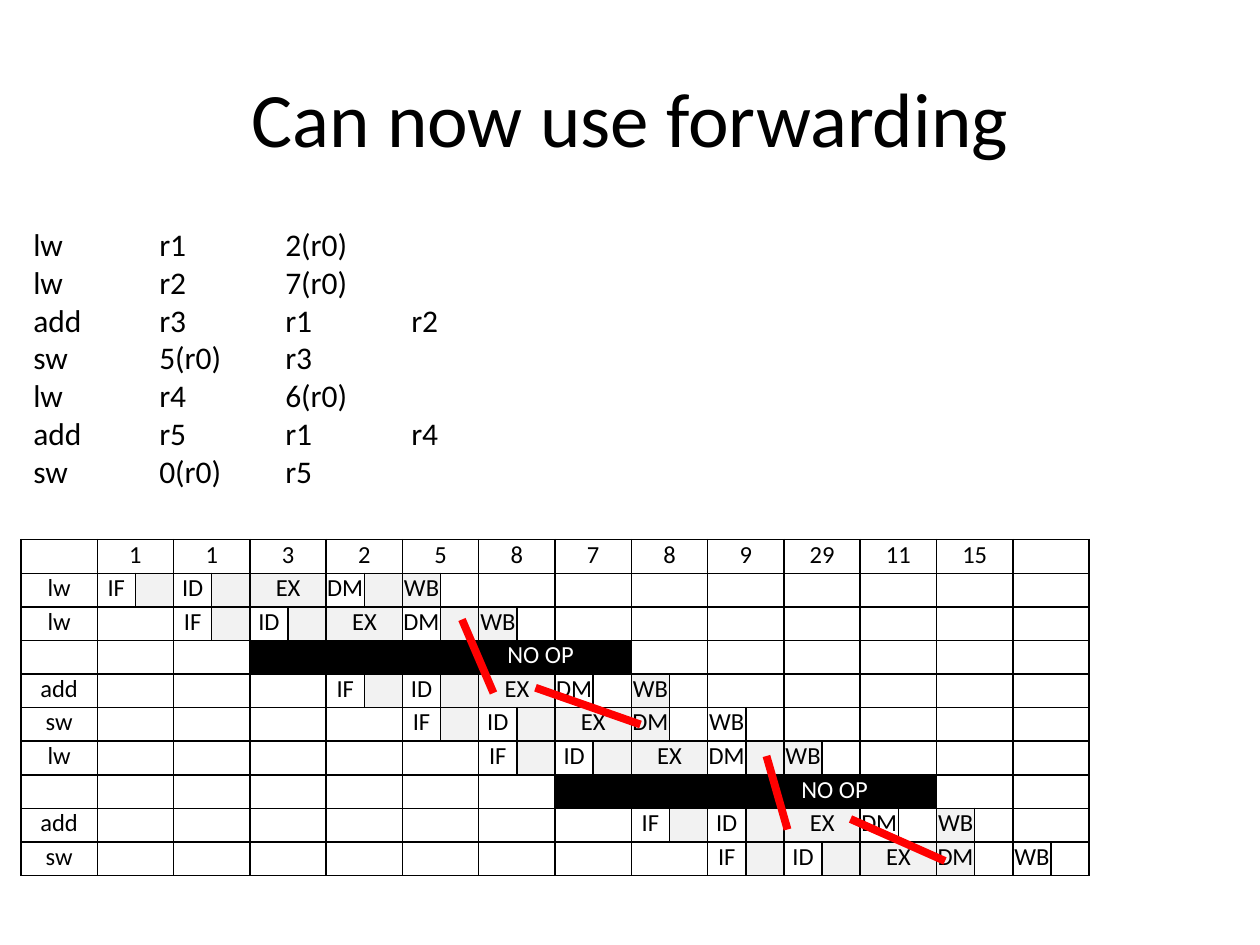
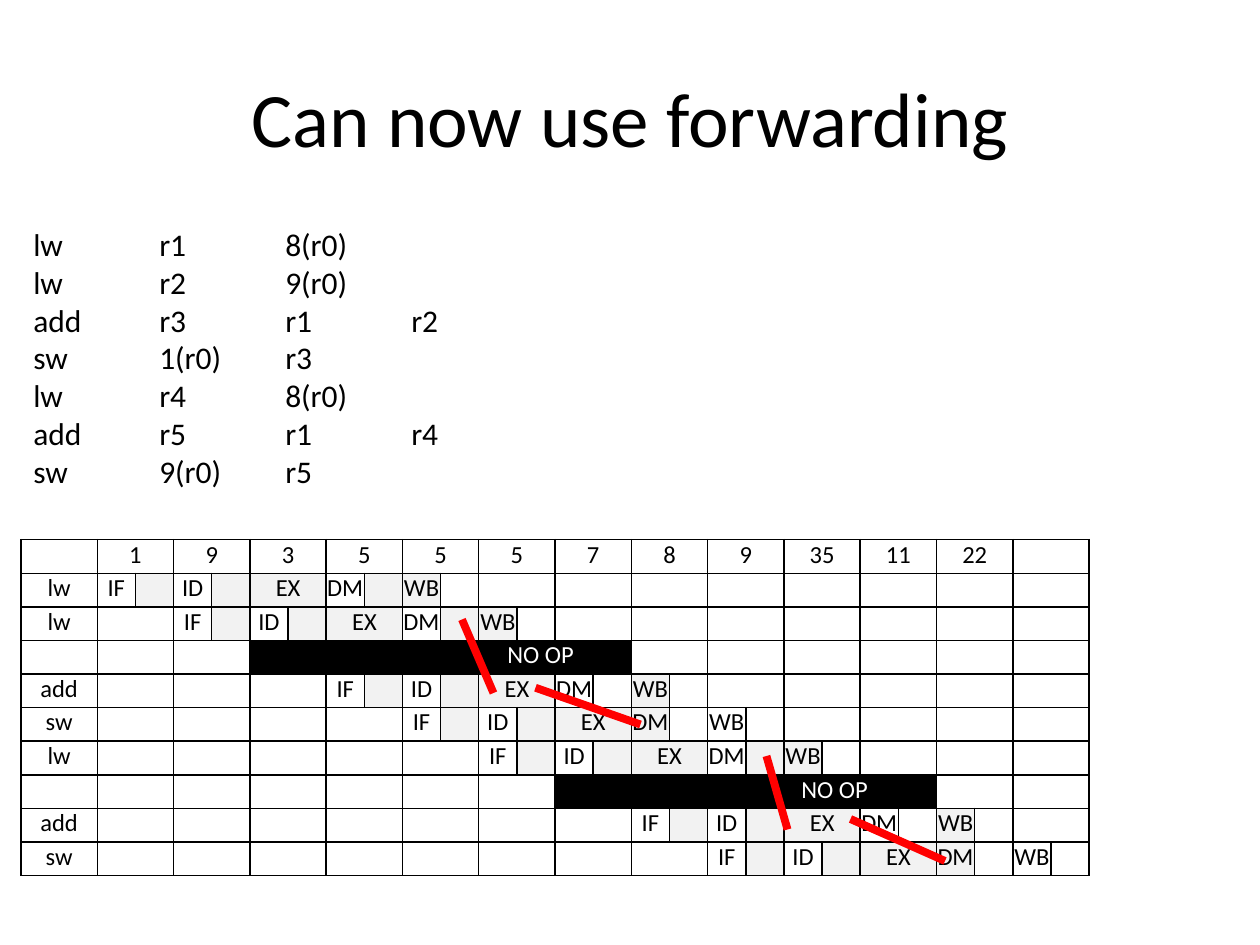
r1 2(r0: 2(r0 -> 8(r0
r2 7(r0: 7(r0 -> 9(r0
5(r0: 5(r0 -> 1(r0
r4 6(r0: 6(r0 -> 8(r0
sw 0(r0: 0(r0 -> 9(r0
1 1: 1 -> 9
3 2: 2 -> 5
8 at (517, 555): 8 -> 5
29: 29 -> 35
15: 15 -> 22
